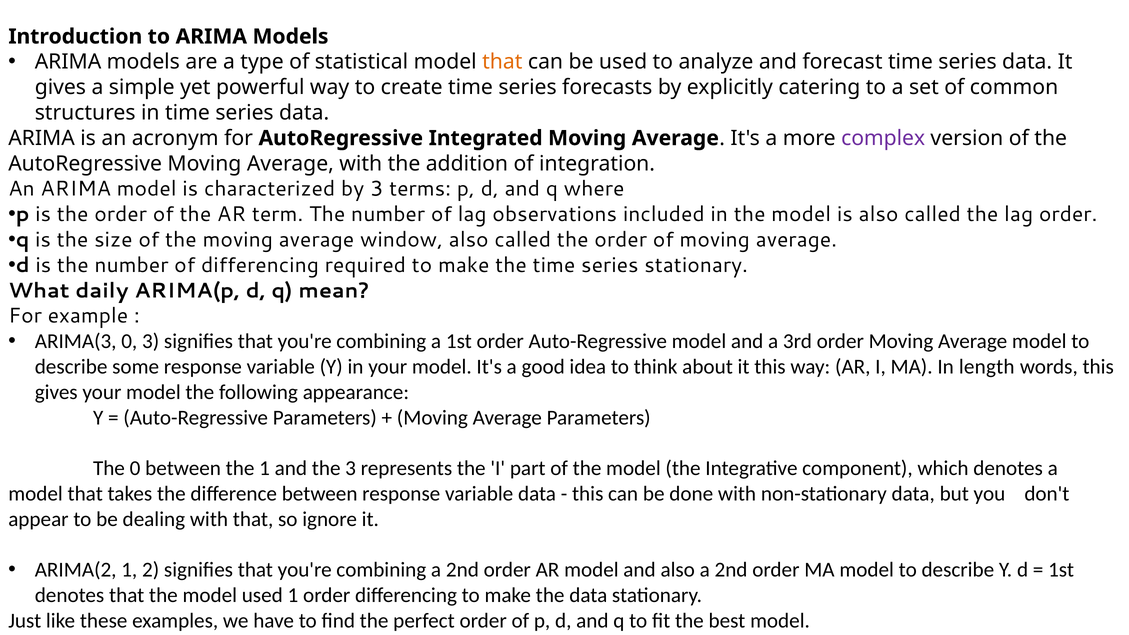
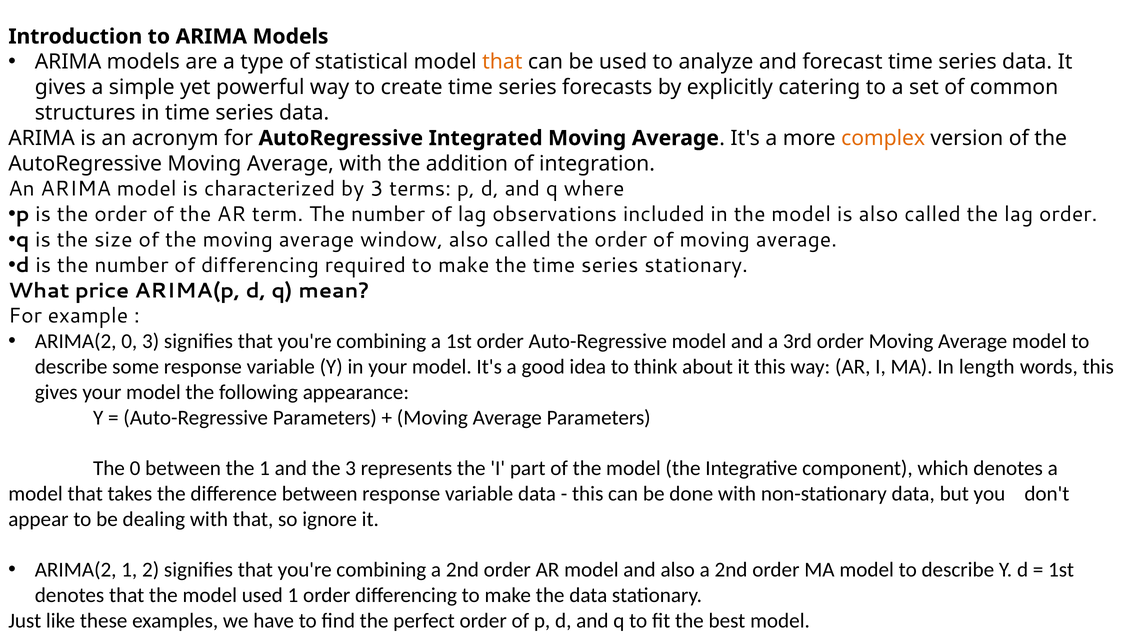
complex colour: purple -> orange
daily: daily -> price
ARIMA(3 at (76, 341): ARIMA(3 -> ARIMA(2
